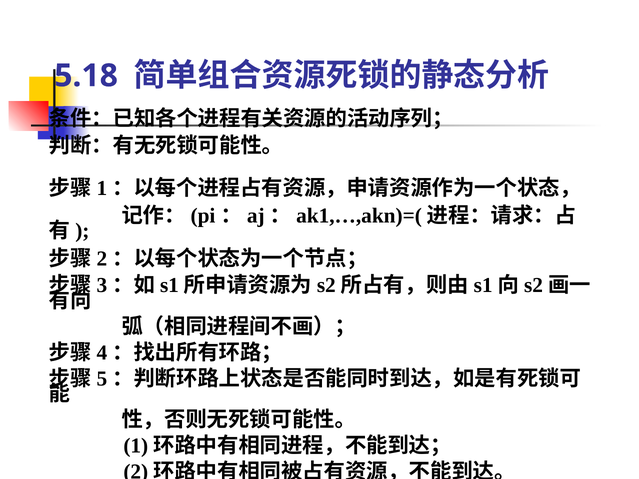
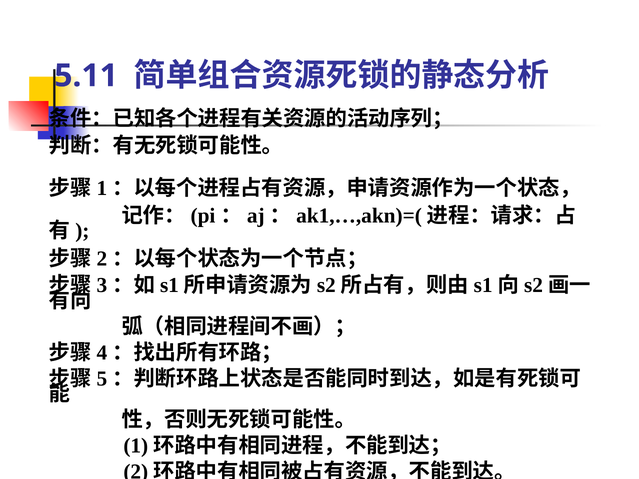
5.18: 5.18 -> 5.11
